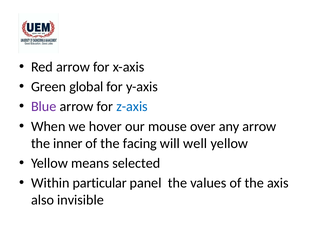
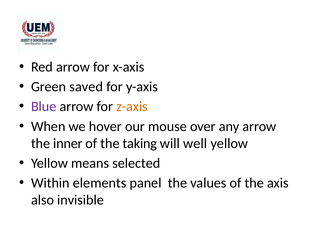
global: global -> saved
z-axis colour: blue -> orange
facing: facing -> taking
particular: particular -> elements
